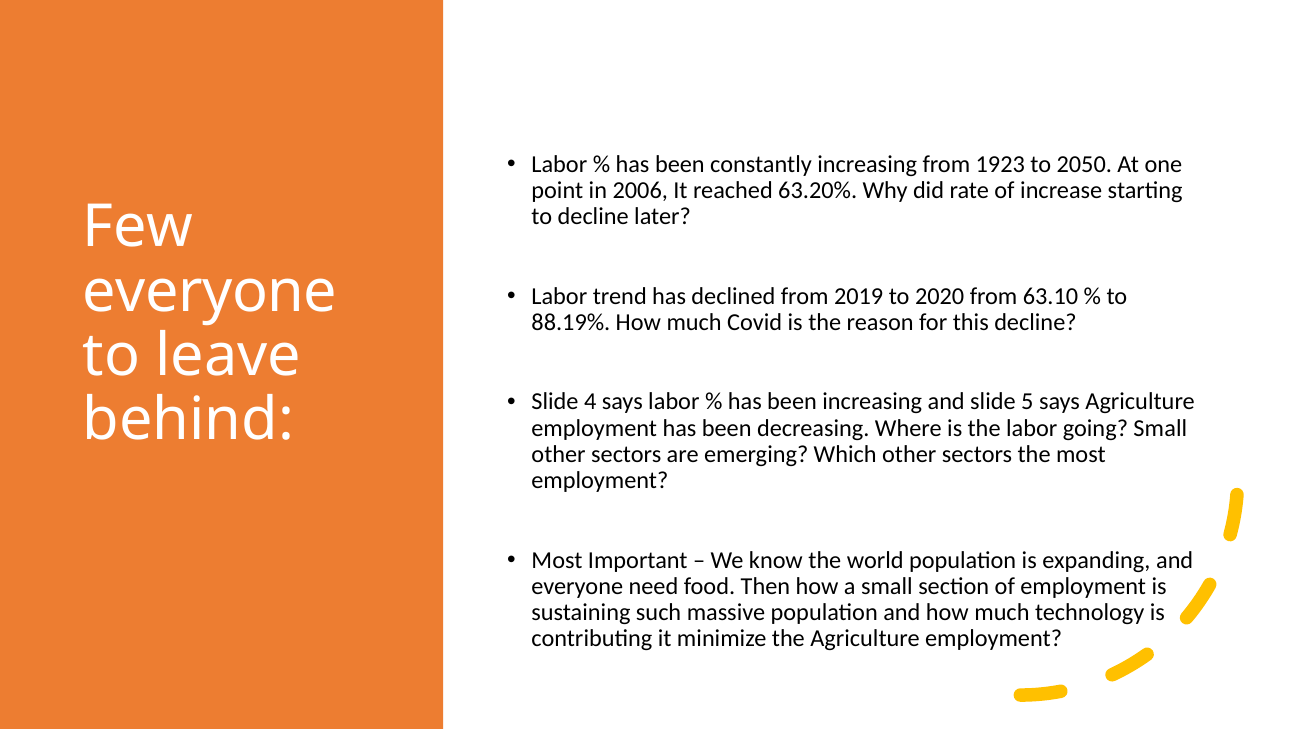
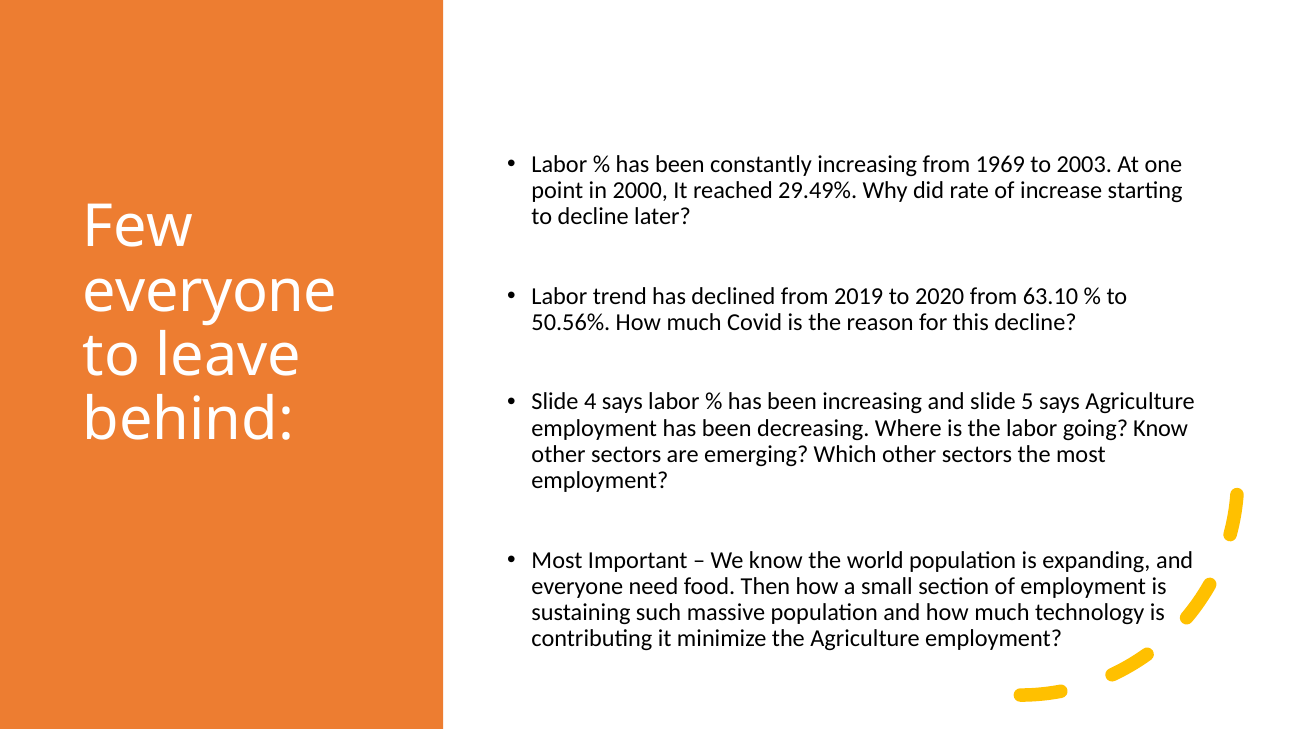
1923: 1923 -> 1969
2050: 2050 -> 2003
2006: 2006 -> 2000
63.20%: 63.20% -> 29.49%
88.19%: 88.19% -> 50.56%
going Small: Small -> Know
